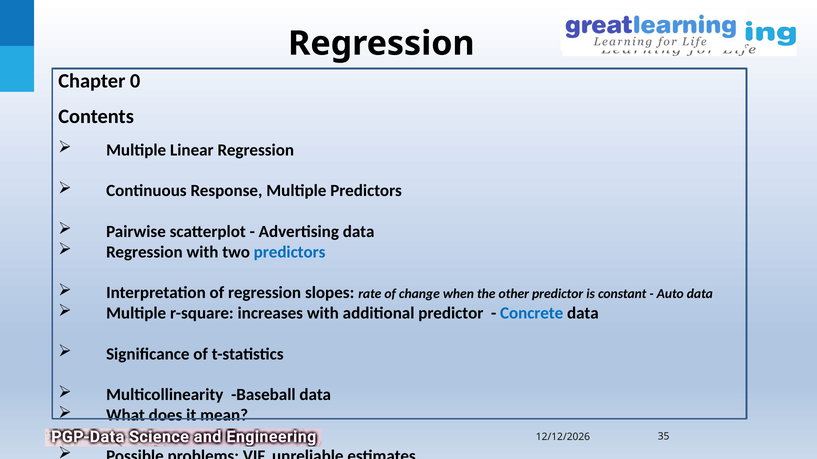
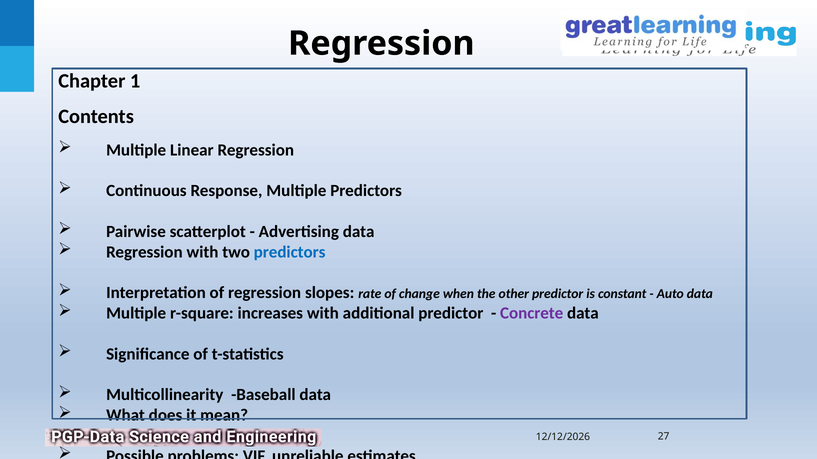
0: 0 -> 1
Concrete colour: blue -> purple
35: 35 -> 27
